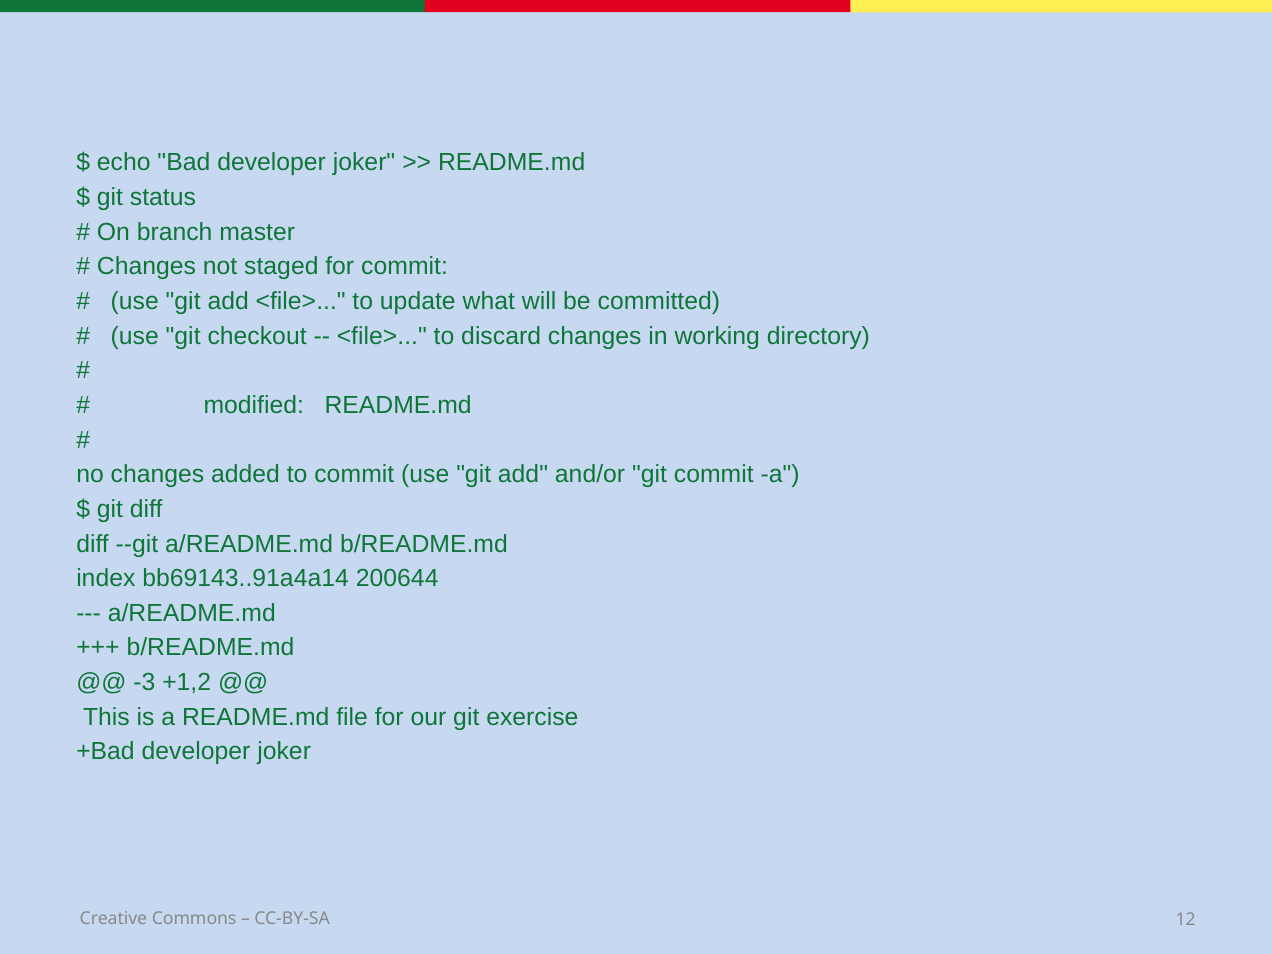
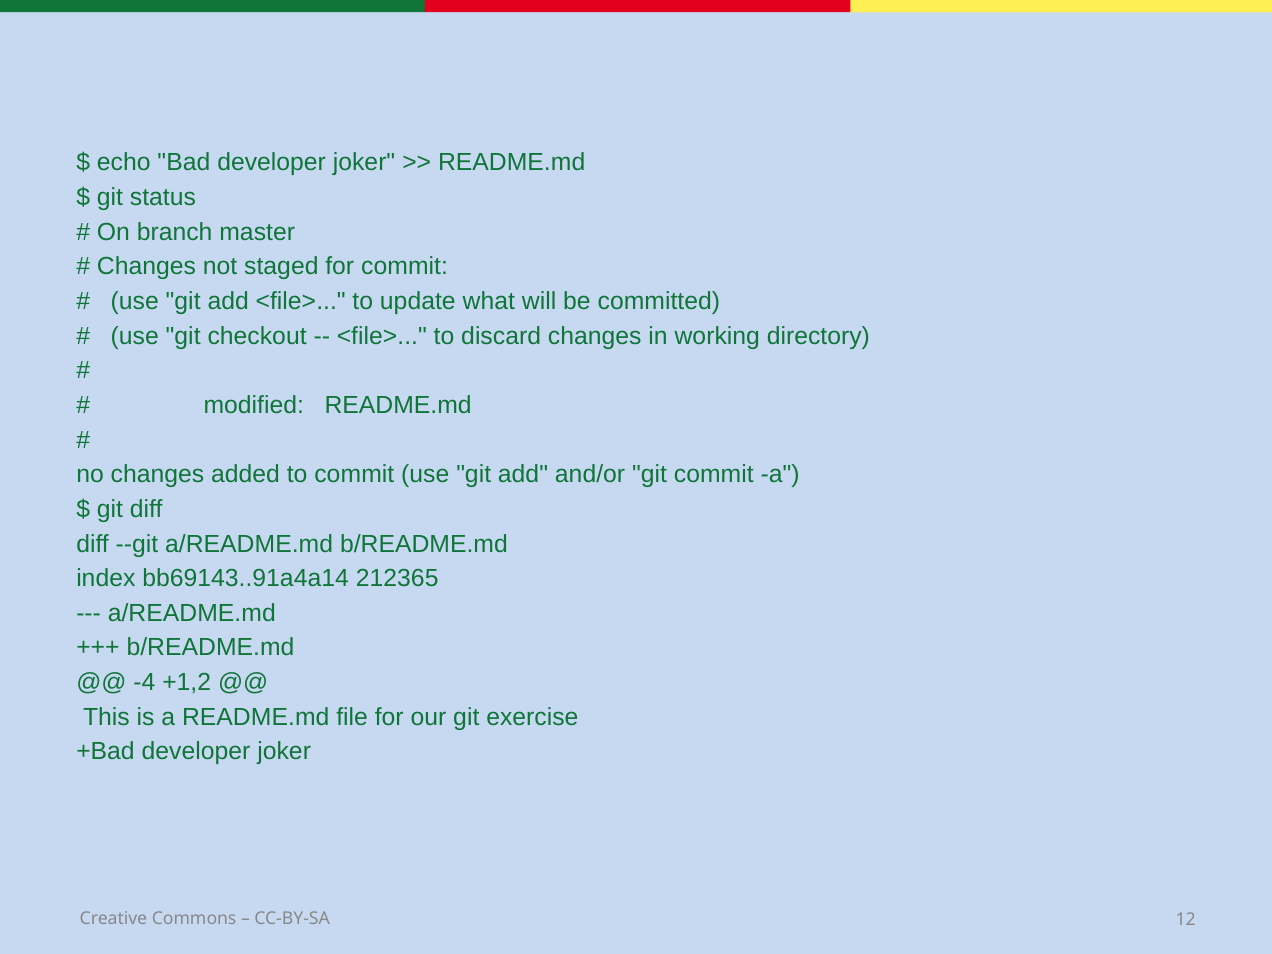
200644: 200644 -> 212365
-3: -3 -> -4
